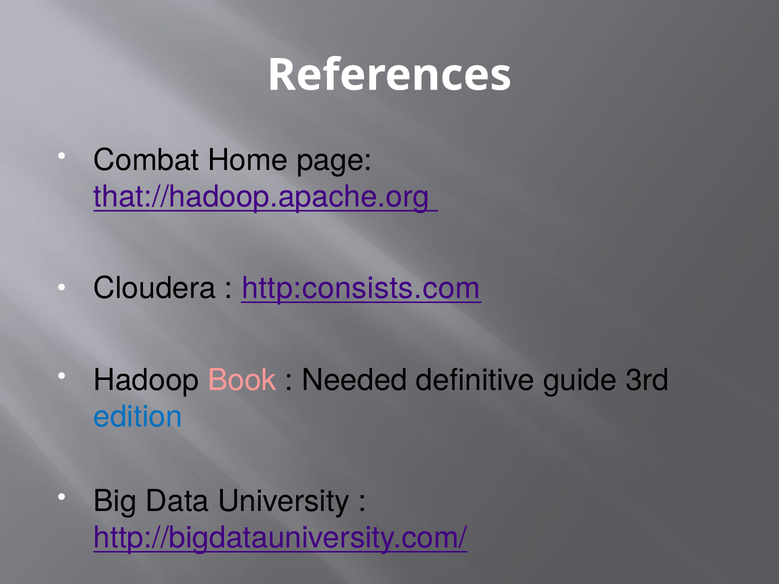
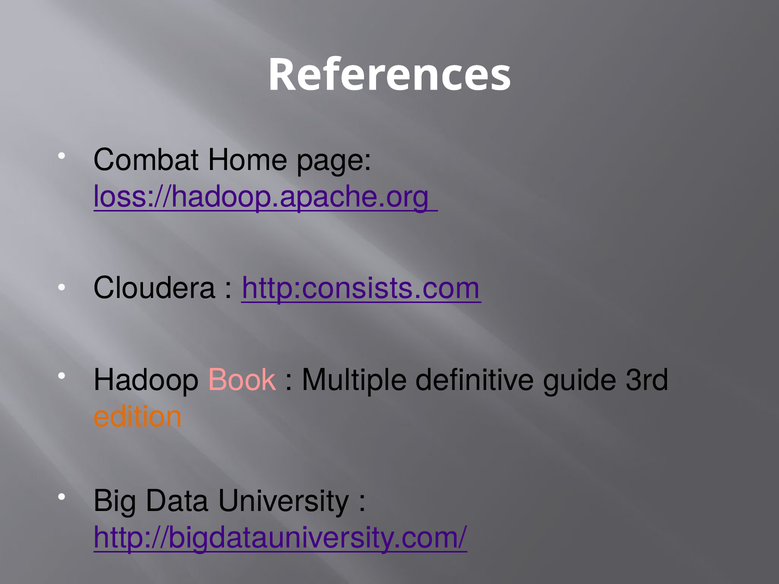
that://hadoop.apache.org: that://hadoop.apache.org -> loss://hadoop.apache.org
Needed: Needed -> Multiple
edition colour: blue -> orange
